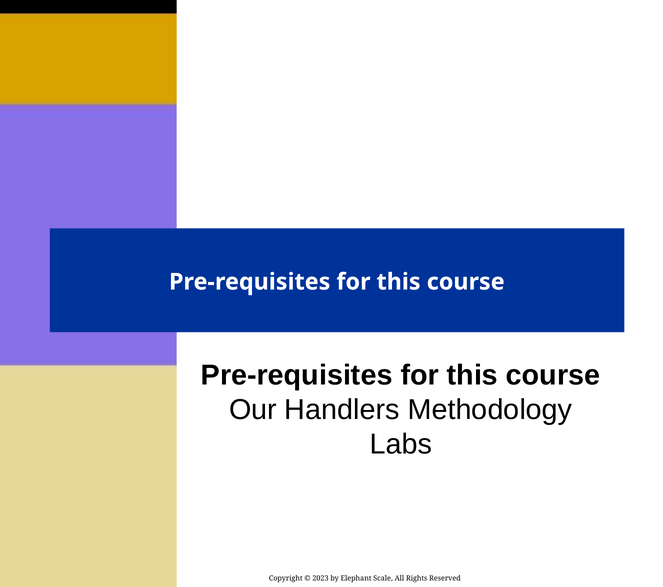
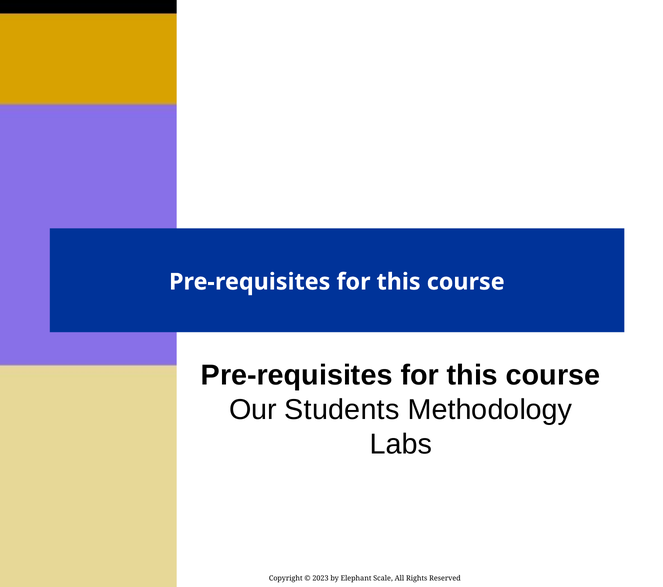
Handlers: Handlers -> Students
